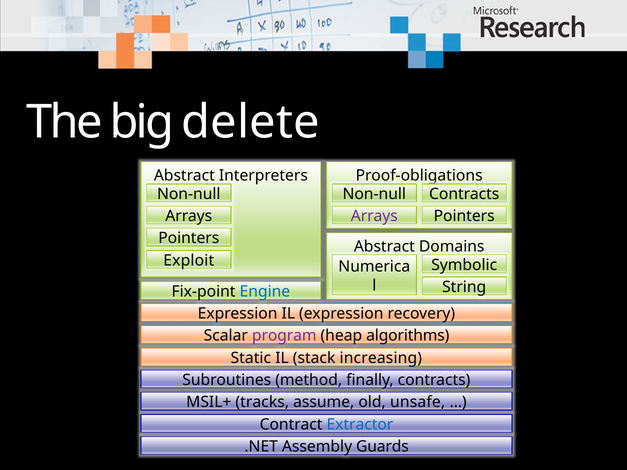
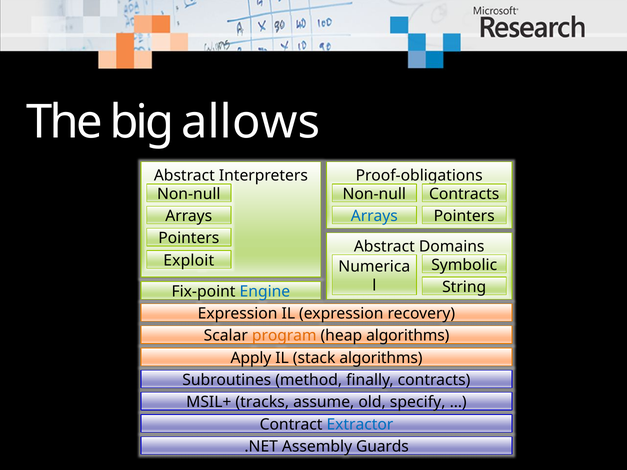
delete: delete -> allows
Arrays at (374, 216) colour: purple -> blue
program colour: purple -> orange
Static: Static -> Apply
stack increasing: increasing -> algorithms
unsafe: unsafe -> specify
